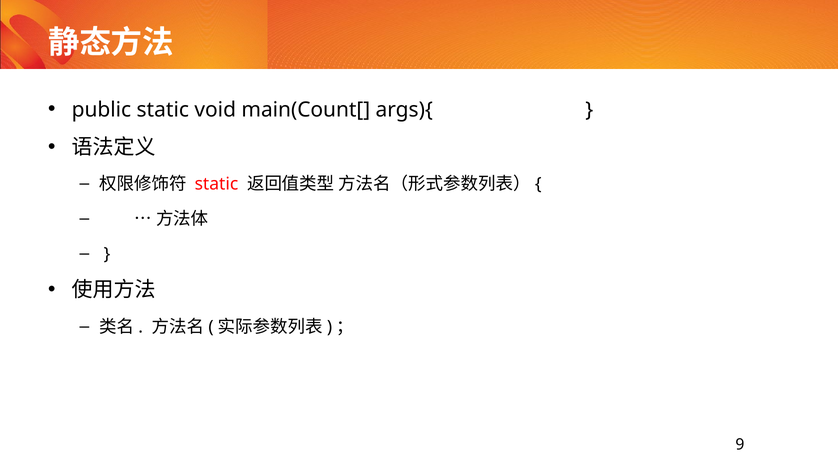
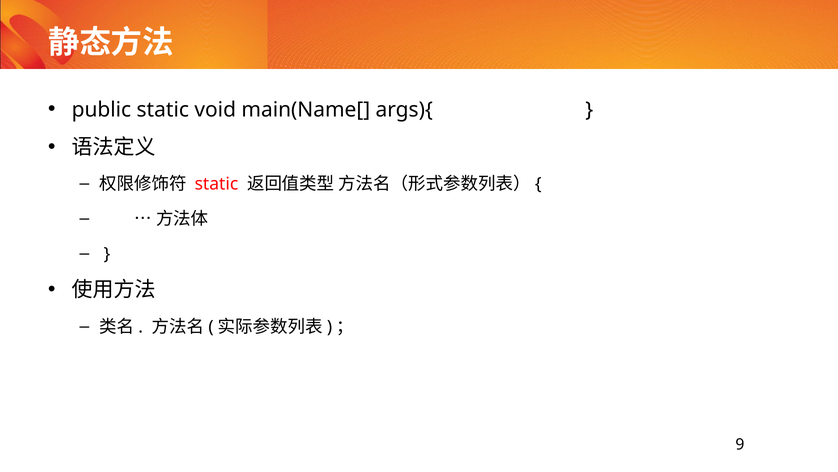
main(Count[: main(Count[ -> main(Name[
